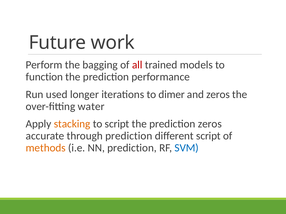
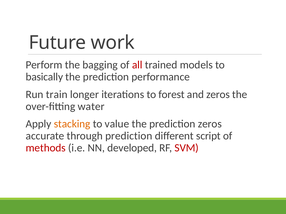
function: function -> basically
used: used -> train
dimer: dimer -> forest
to script: script -> value
methods colour: orange -> red
NN prediction: prediction -> developed
SVM colour: blue -> red
